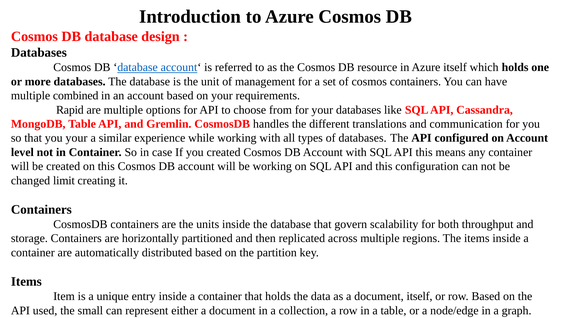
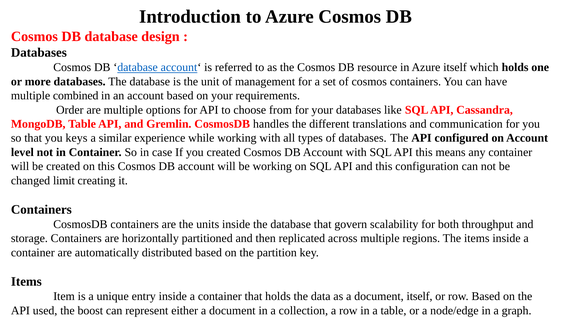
Rapid: Rapid -> Order
you your: your -> keys
small: small -> boost
